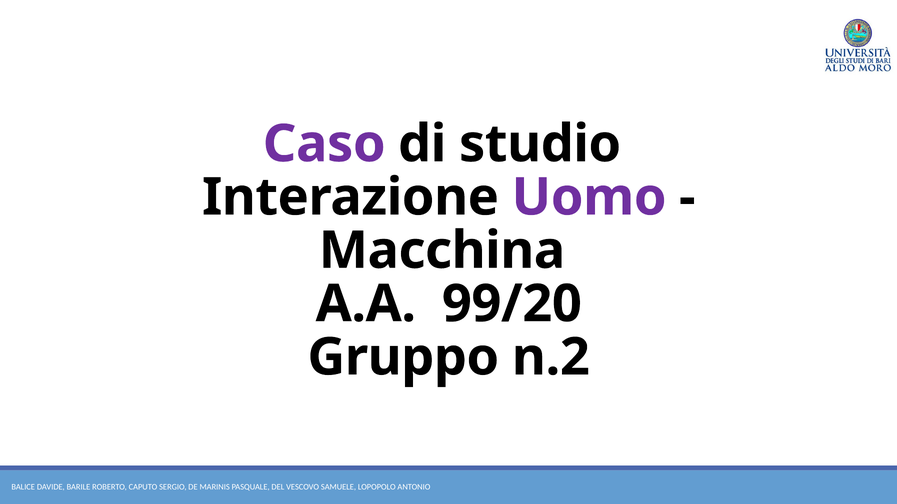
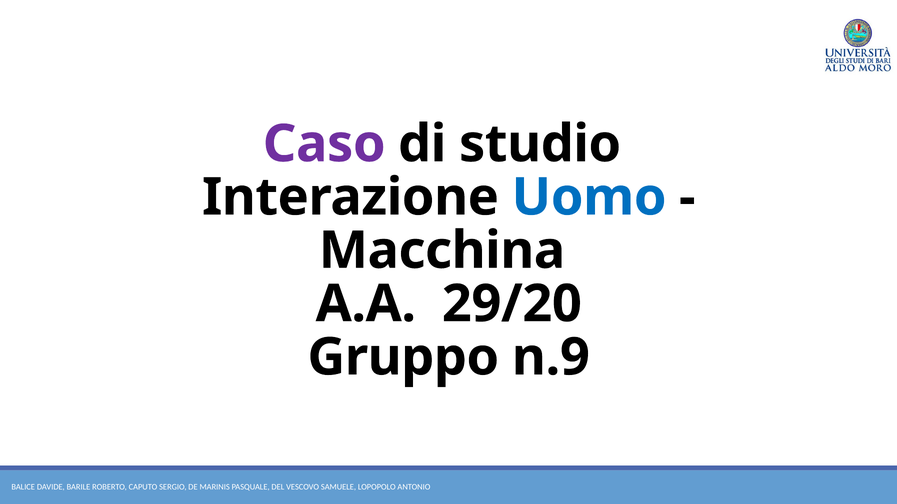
Uomo colour: purple -> blue
99/20: 99/20 -> 29/20
n.2: n.2 -> n.9
